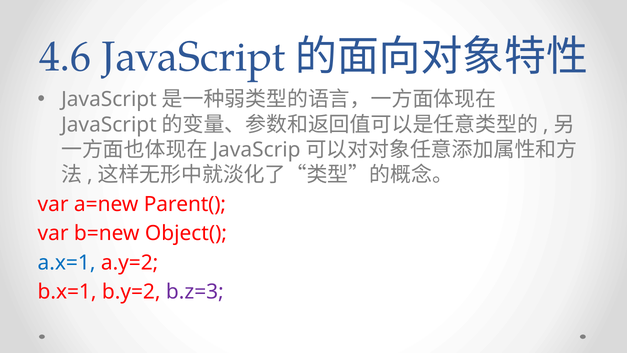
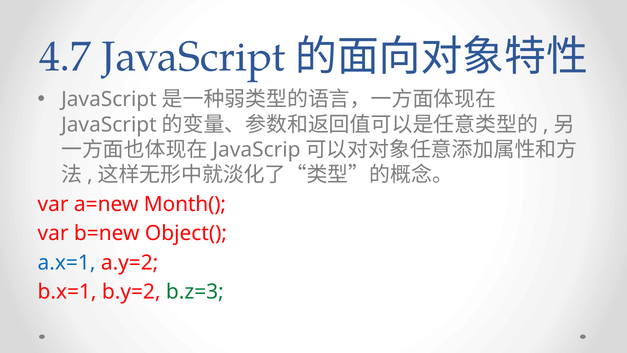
4.6: 4.6 -> 4.7
Parent(: Parent( -> Month(
b.z=3 colour: purple -> green
